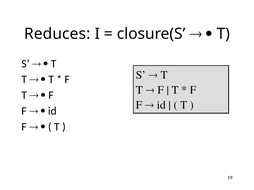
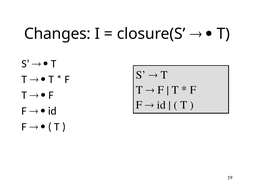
Reduces: Reduces -> Changes
